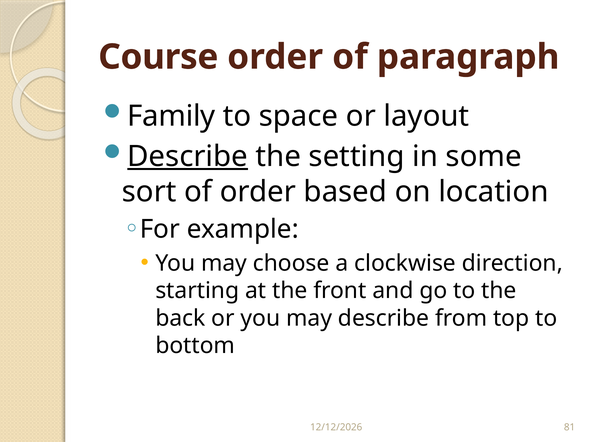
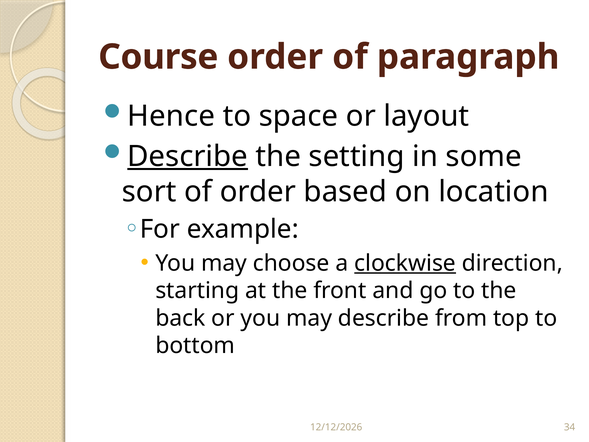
Family: Family -> Hence
clockwise underline: none -> present
81: 81 -> 34
